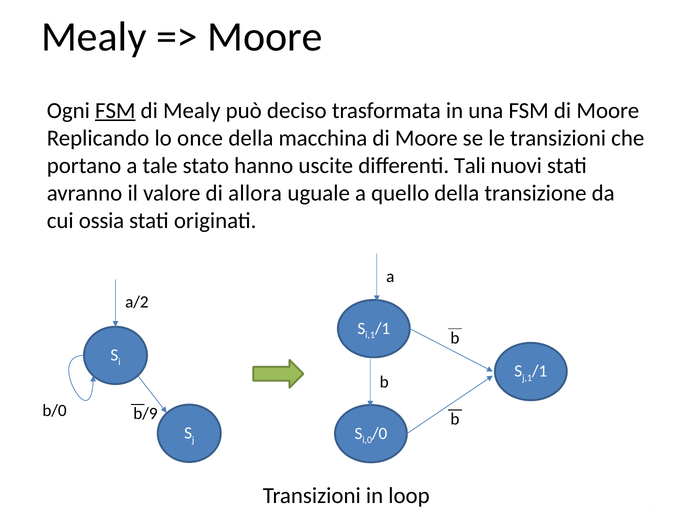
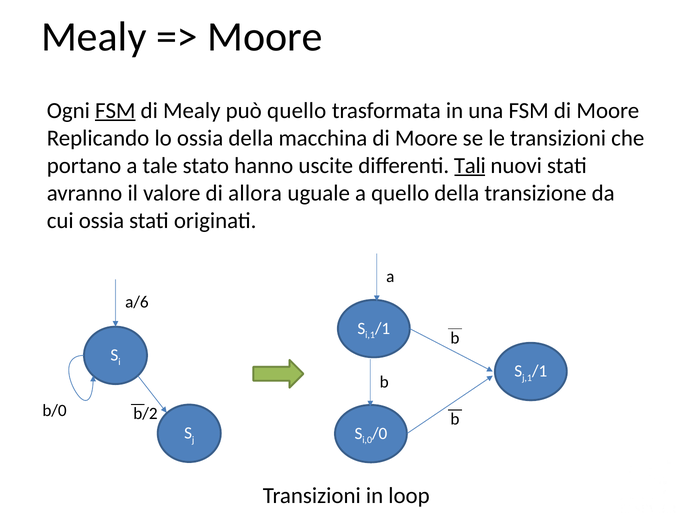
può deciso: deciso -> quello
lo once: once -> ossia
Tali underline: none -> present
a/2: a/2 -> a/6
b/9: b/9 -> b/2
